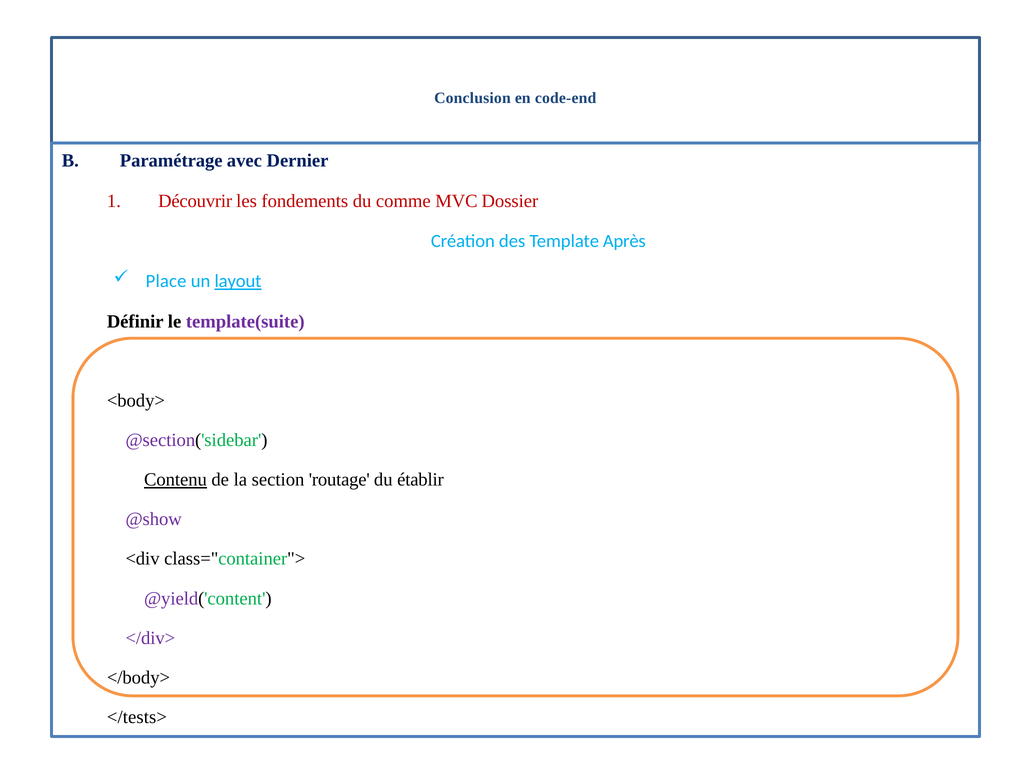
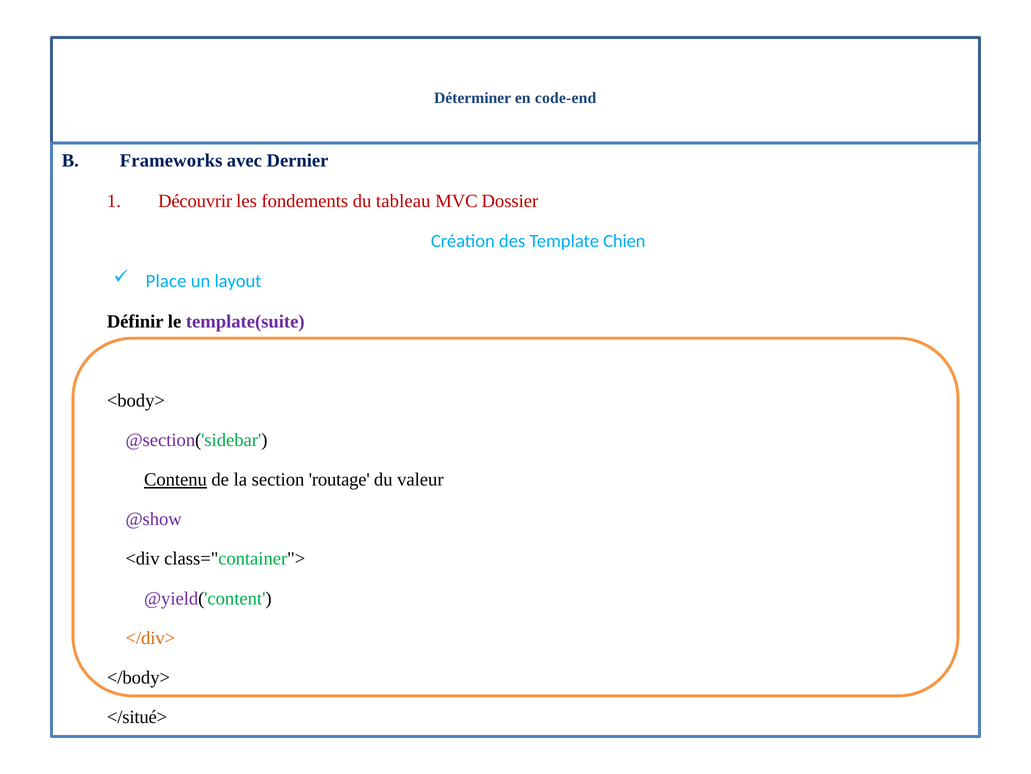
Conclusion: Conclusion -> Déterminer
Paramétrage: Paramétrage -> Frameworks
comme: comme -> tableau
Après: Après -> Chien
layout underline: present -> none
établir: établir -> valeur
</div> colour: purple -> orange
</tests>: </tests> -> </situé>
